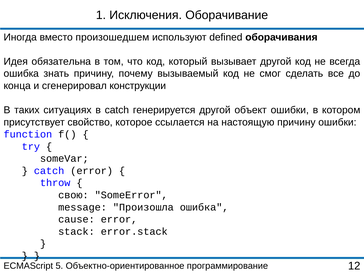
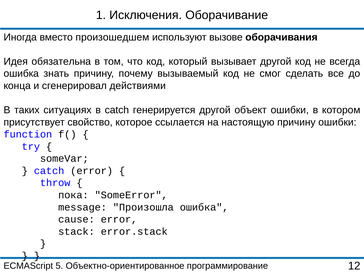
defined: defined -> вызове
конструкции: конструкции -> действиями
свою: свою -> пока
